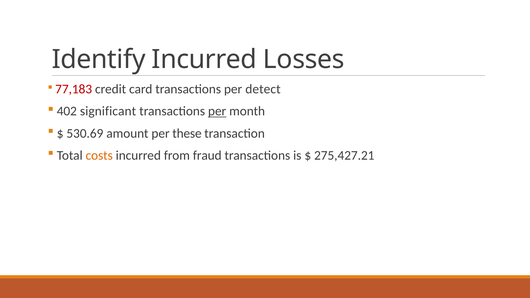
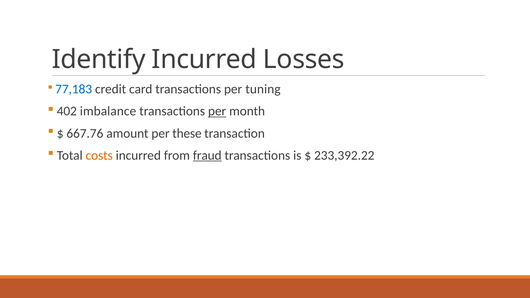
77,183 colour: red -> blue
detect: detect -> tuning
significant: significant -> imbalance
530.69: 530.69 -> 667.76
fraud underline: none -> present
275,427.21: 275,427.21 -> 233,392.22
